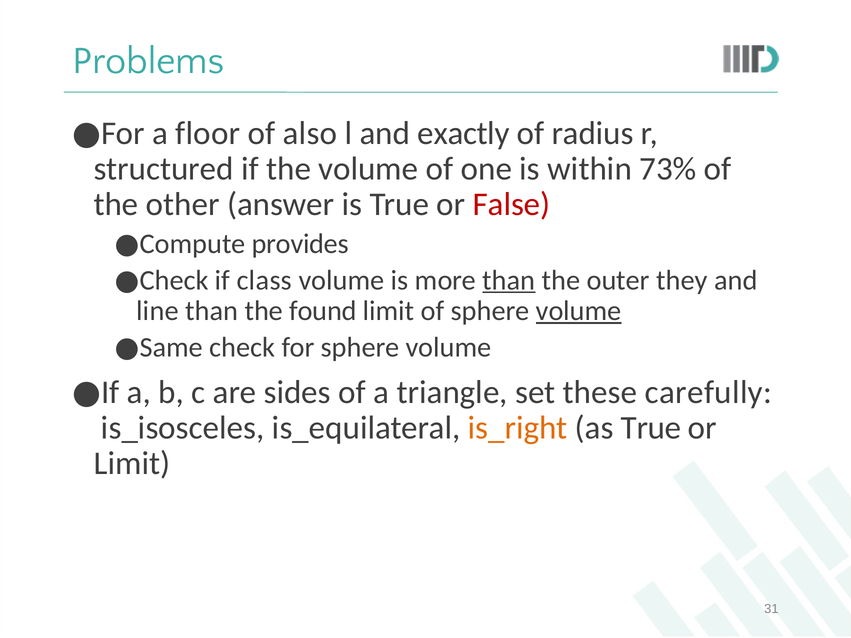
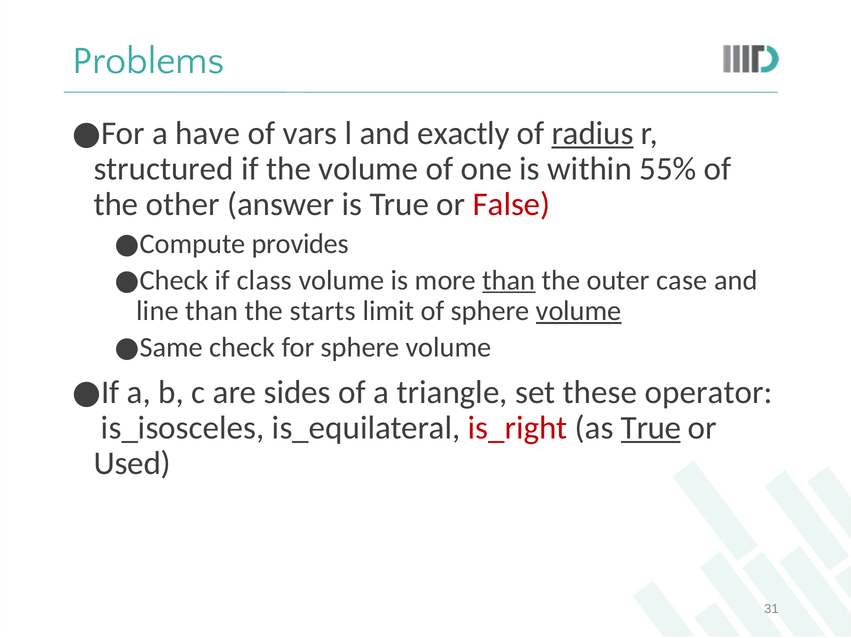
floor: floor -> have
also: also -> vars
radius underline: none -> present
73%: 73% -> 55%
they: they -> case
found: found -> starts
carefully: carefully -> operator
is_right colour: orange -> red
True at (651, 428) underline: none -> present
Limit at (132, 464): Limit -> Used
